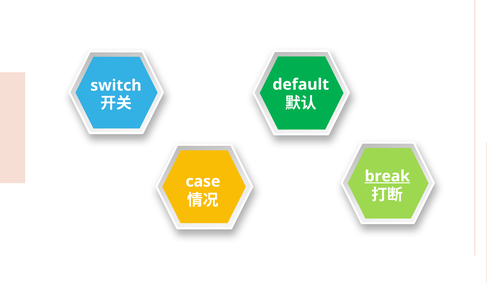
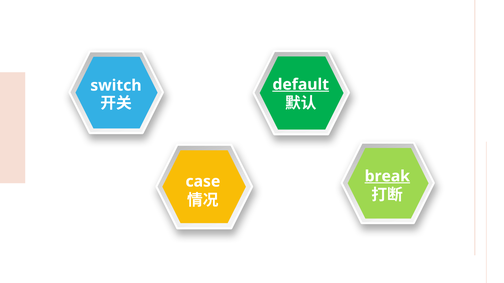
default underline: none -> present
